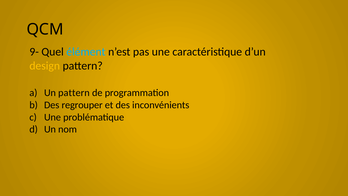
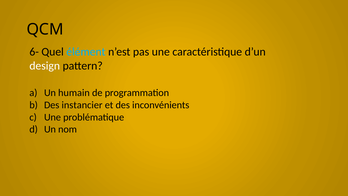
9-: 9- -> 6-
design colour: yellow -> white
Un pattern: pattern -> humain
regrouper: regrouper -> instancier
